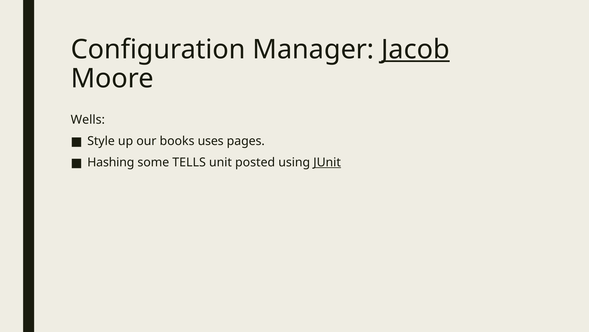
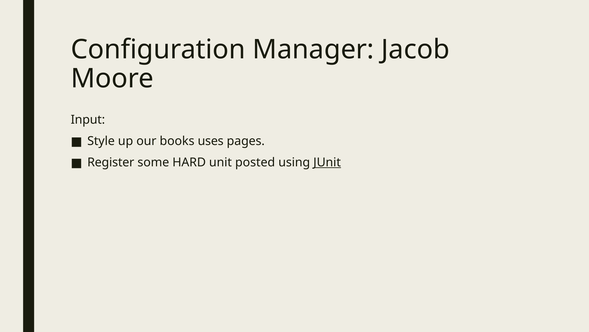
Jacob underline: present -> none
Wells: Wells -> Input
Hashing: Hashing -> Register
TELLS: TELLS -> HARD
